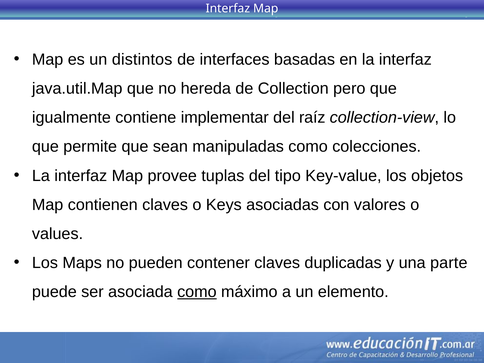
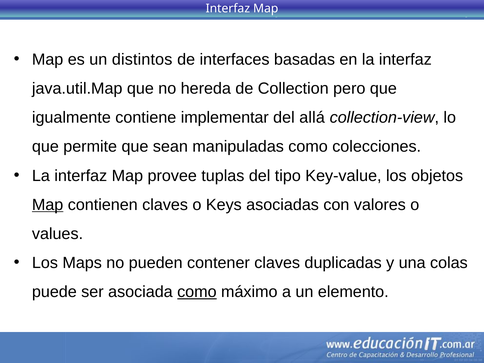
raíz: raíz -> allá
Map at (48, 205) underline: none -> present
parte: parte -> colas
